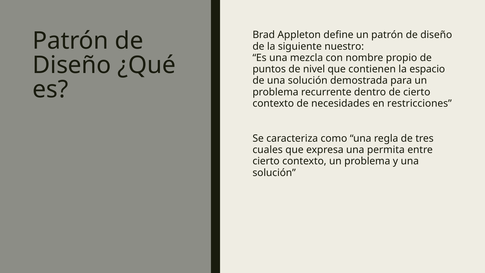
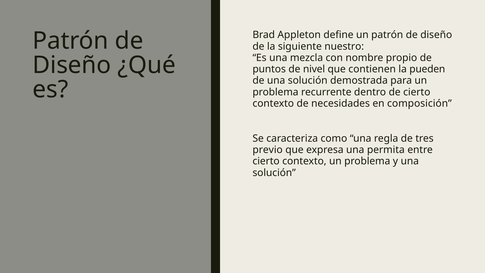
espacio: espacio -> pueden
restricciones: restricciones -> composición
cuales: cuales -> previo
